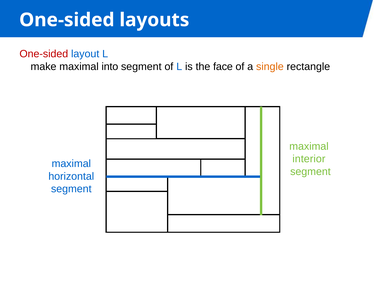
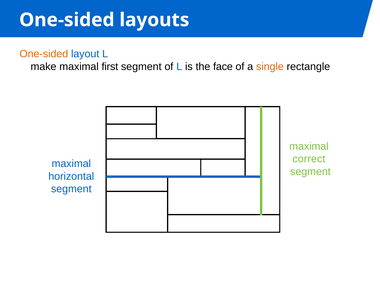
One-sided at (44, 54) colour: red -> orange
into: into -> first
interior: interior -> correct
